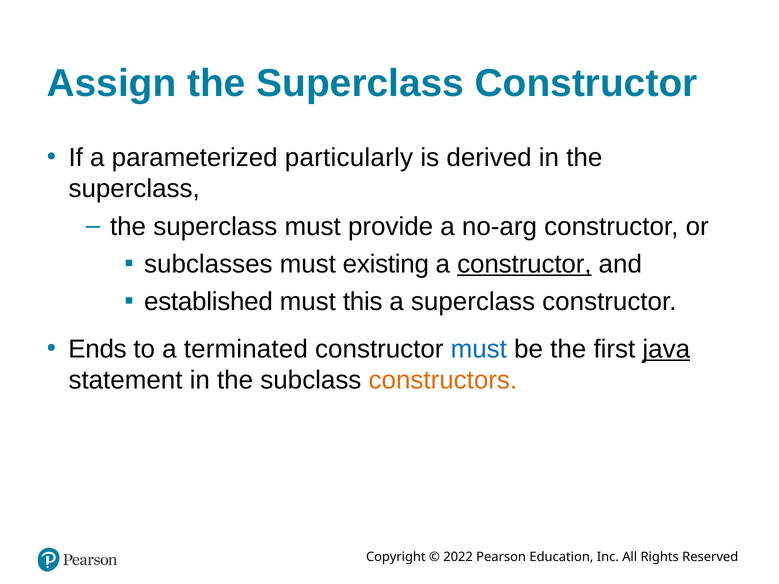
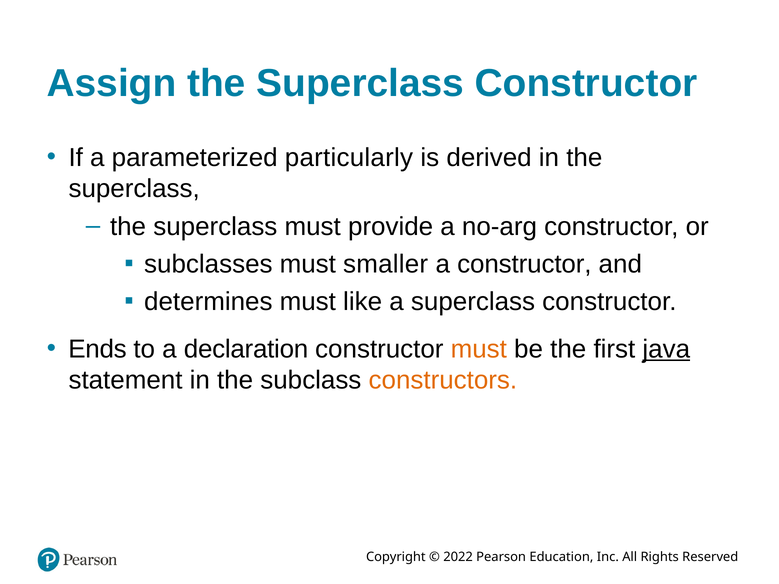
existing: existing -> smaller
constructor at (524, 264) underline: present -> none
established: established -> determines
this: this -> like
terminated: terminated -> declaration
must at (479, 349) colour: blue -> orange
